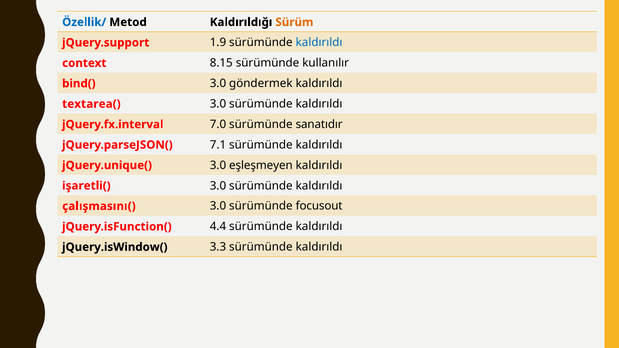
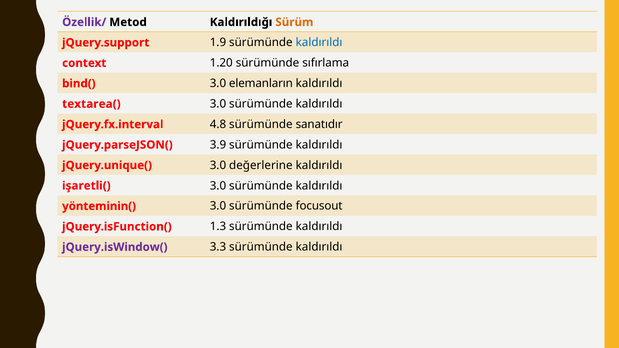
Özellik/ colour: blue -> purple
8.15: 8.15 -> 1.20
kullanılır: kullanılır -> sıfırlama
göndermek: göndermek -> elemanların
7.0: 7.0 -> 4.8
7.1: 7.1 -> 3.9
eşleşmeyen: eşleşmeyen -> değerlerine
çalışmasını(: çalışmasını( -> yönteminin(
4.4: 4.4 -> 1.3
jQuery.isWindow( colour: black -> purple
